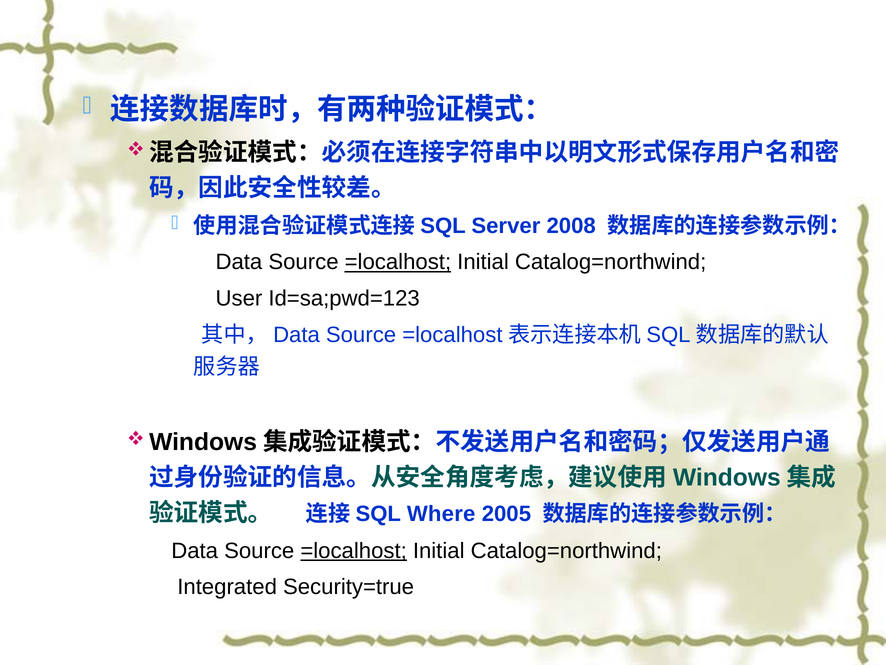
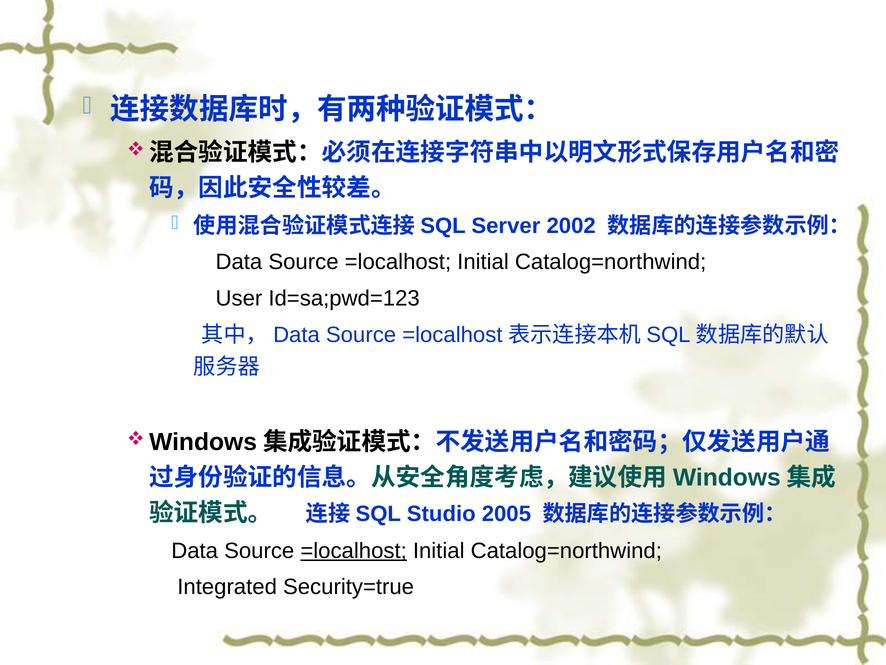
2008: 2008 -> 2002
=localhost at (398, 262) underline: present -> none
Where: Where -> Studio
